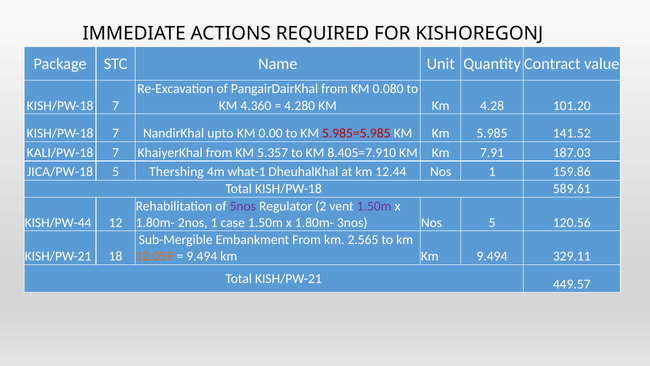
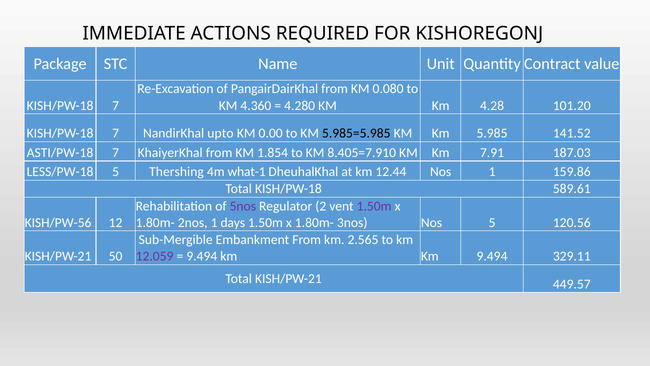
5.985=5.985 colour: red -> black
KALI/PW-18: KALI/PW-18 -> ASTI/PW-18
5.357: 5.357 -> 1.854
JICA/PW-18: JICA/PW-18 -> LESS/PW-18
KISH/PW-44: KISH/PW-44 -> KISH/PW-56
case: case -> days
18: 18 -> 50
12.059 colour: orange -> purple
